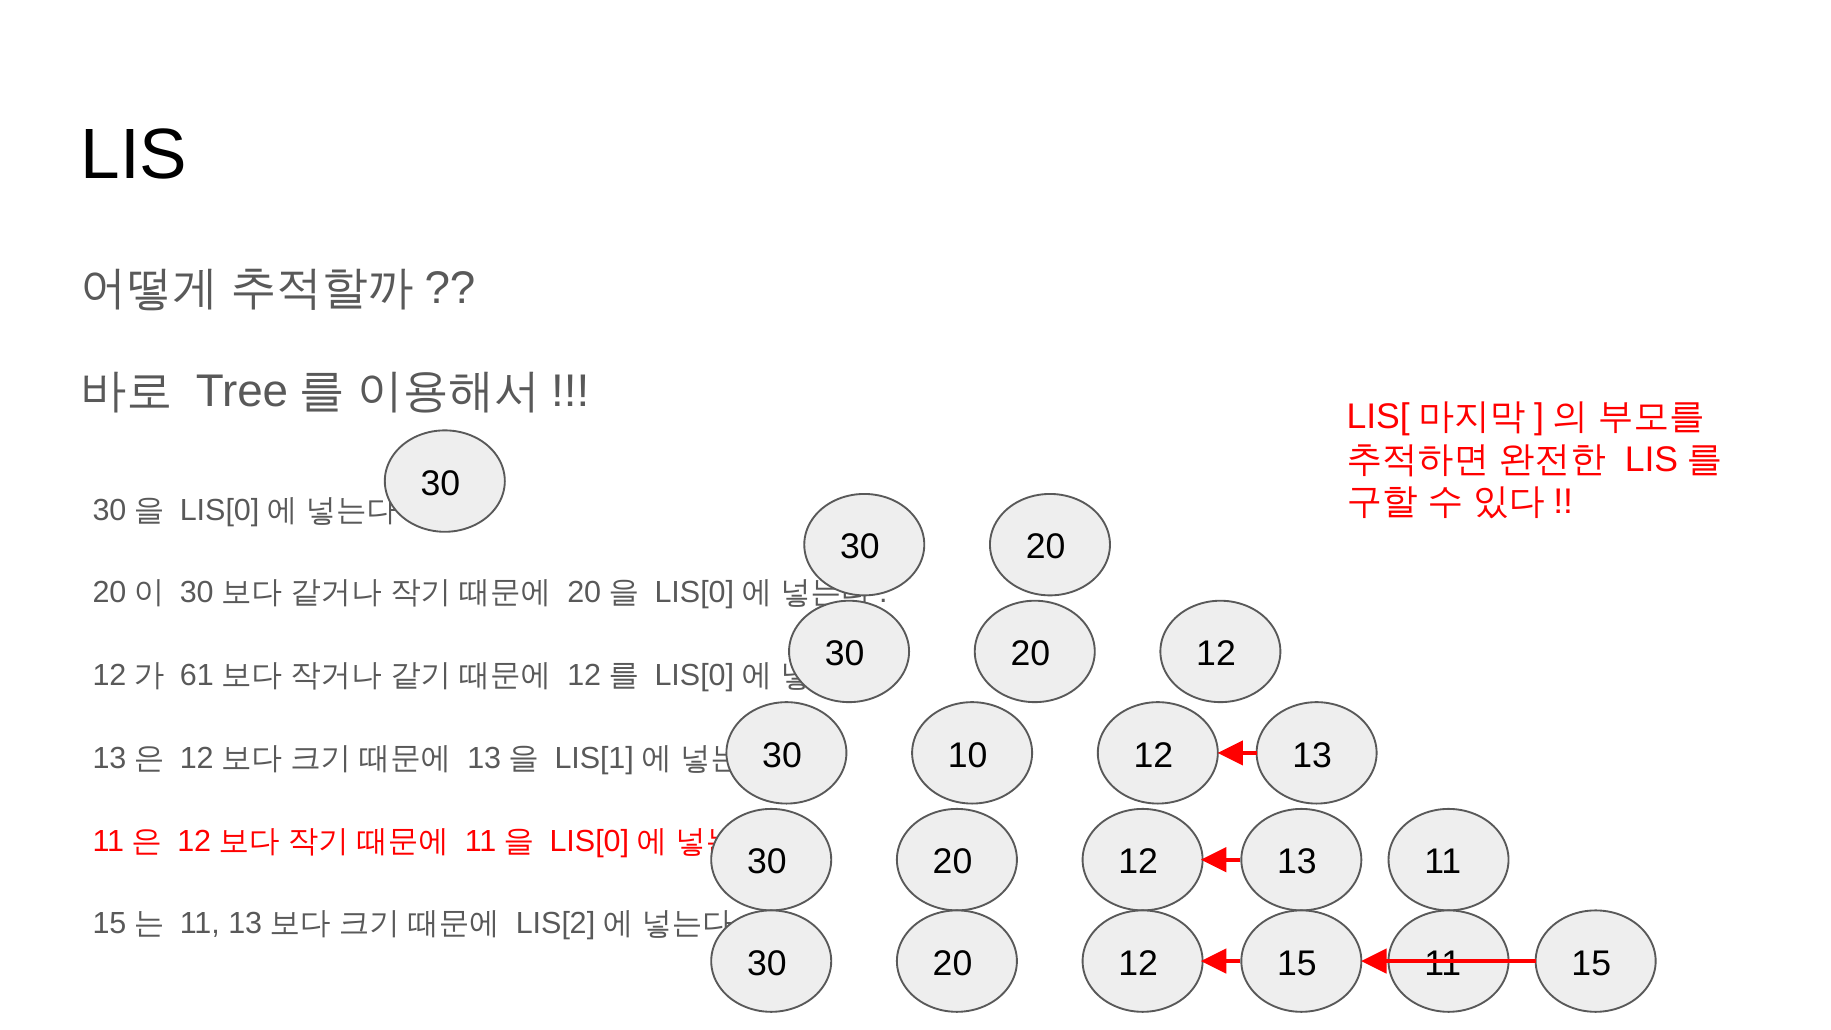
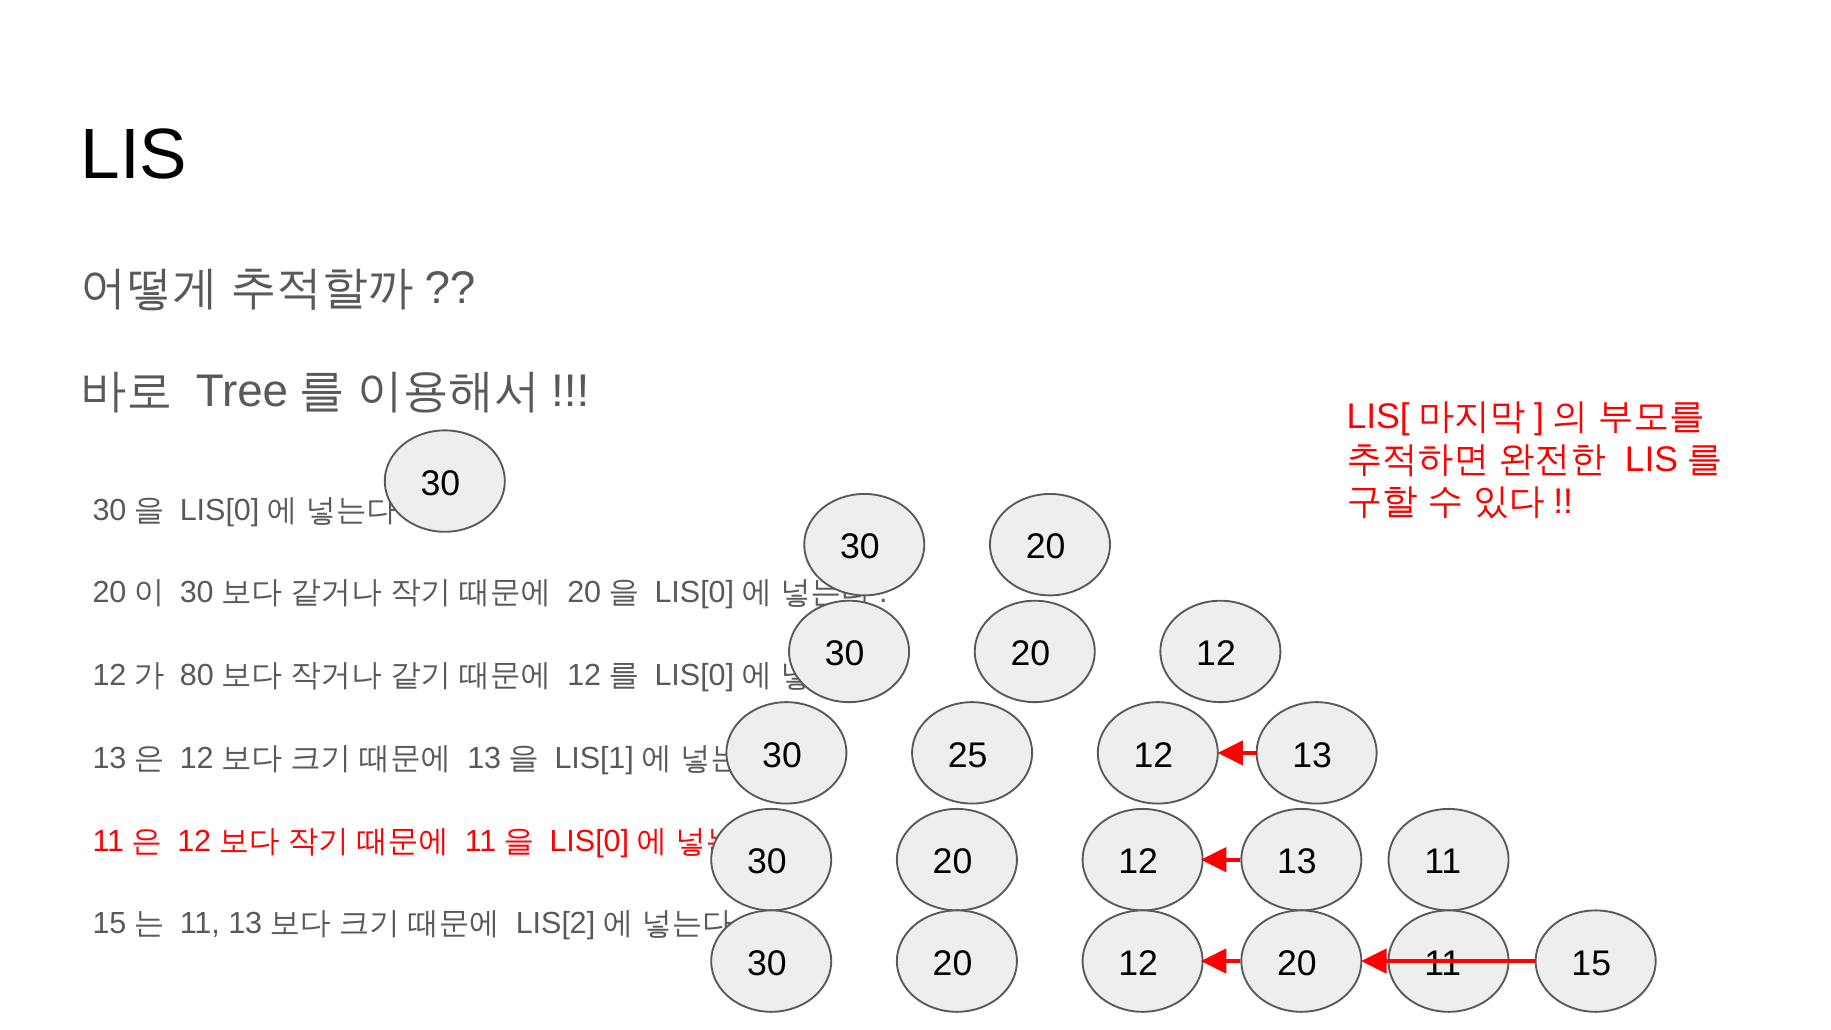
61: 61 -> 80
10: 10 -> 25
12 15: 15 -> 20
